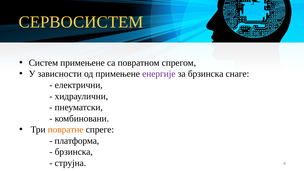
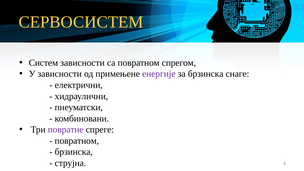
Систем примењене: примењене -> зависности
повратне colour: orange -> purple
платформа at (77, 141): платформа -> повратном
